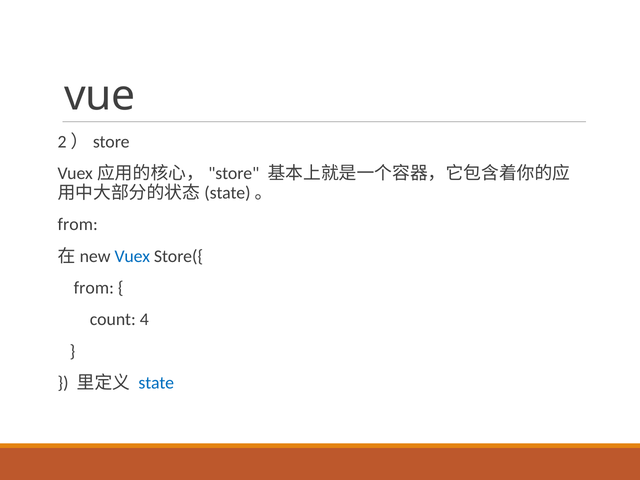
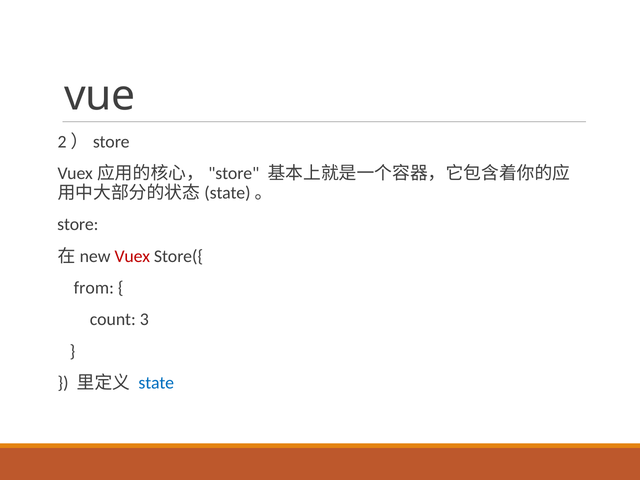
from at (78, 224): from -> store
Vuex colour: blue -> red
4: 4 -> 3
